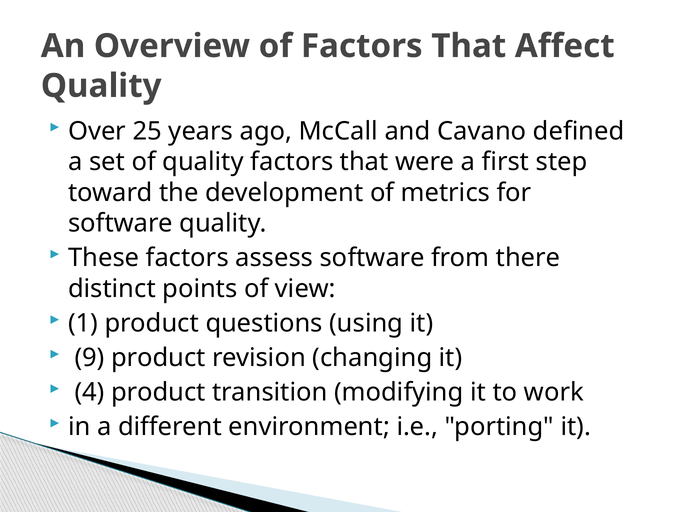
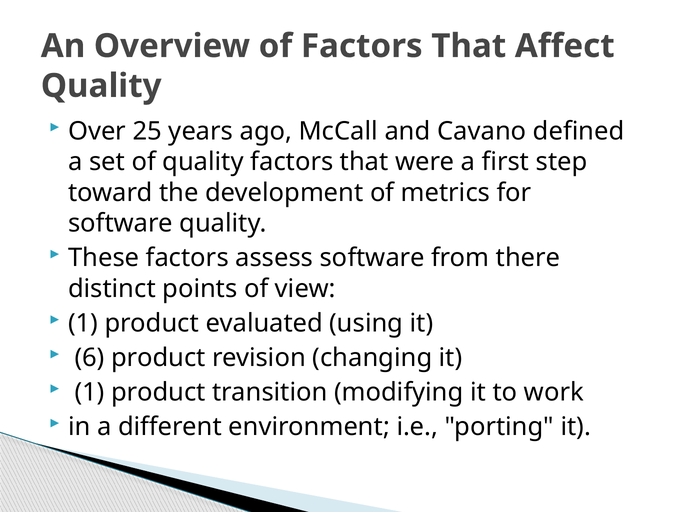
questions: questions -> evaluated
9: 9 -> 6
4 at (90, 392): 4 -> 1
